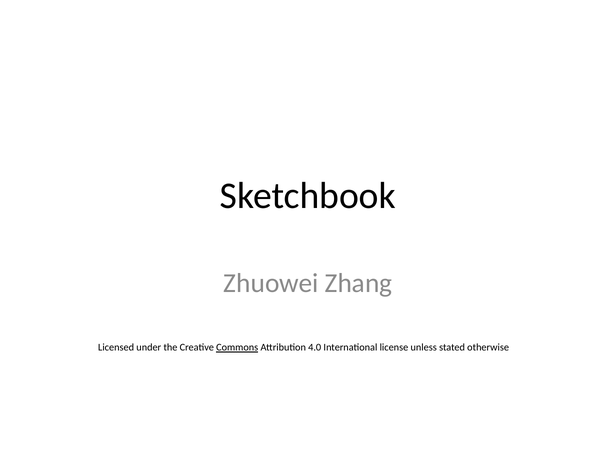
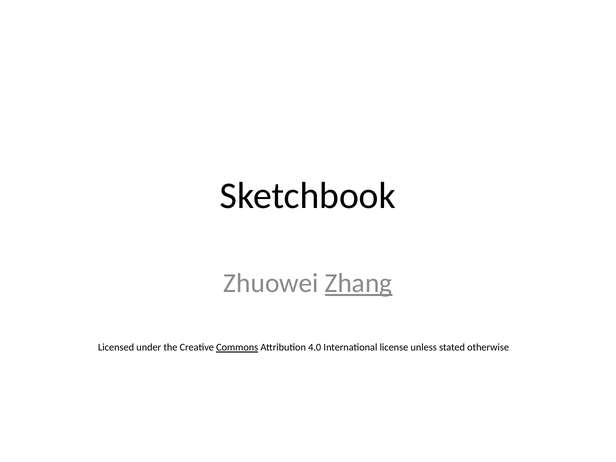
Zhang underline: none -> present
